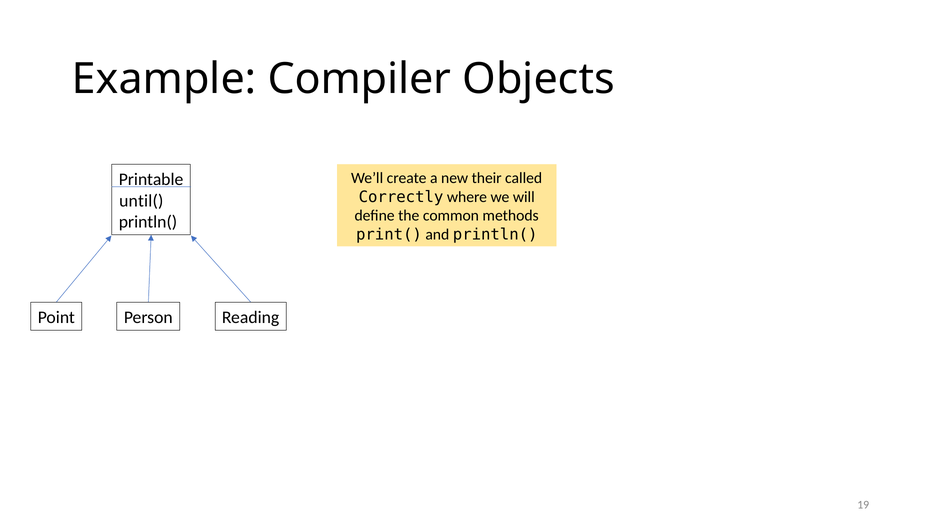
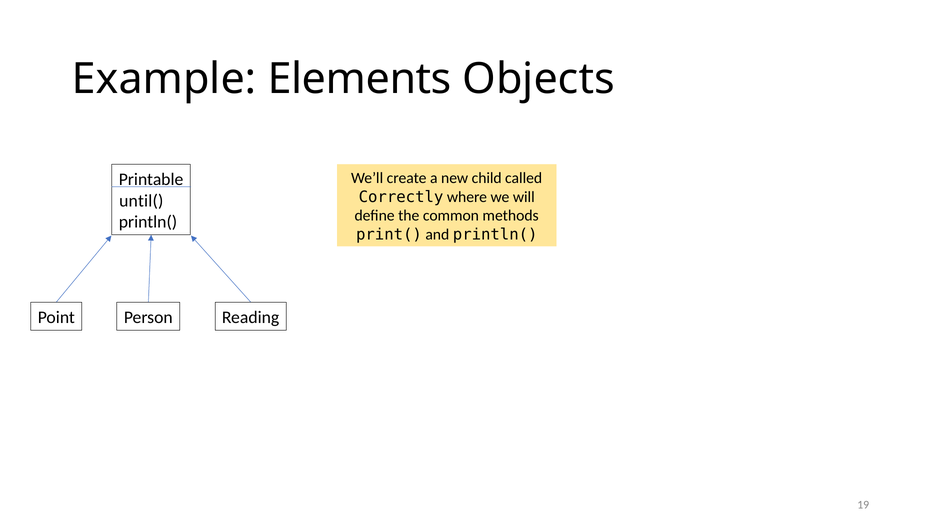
Compiler: Compiler -> Elements
their: their -> child
